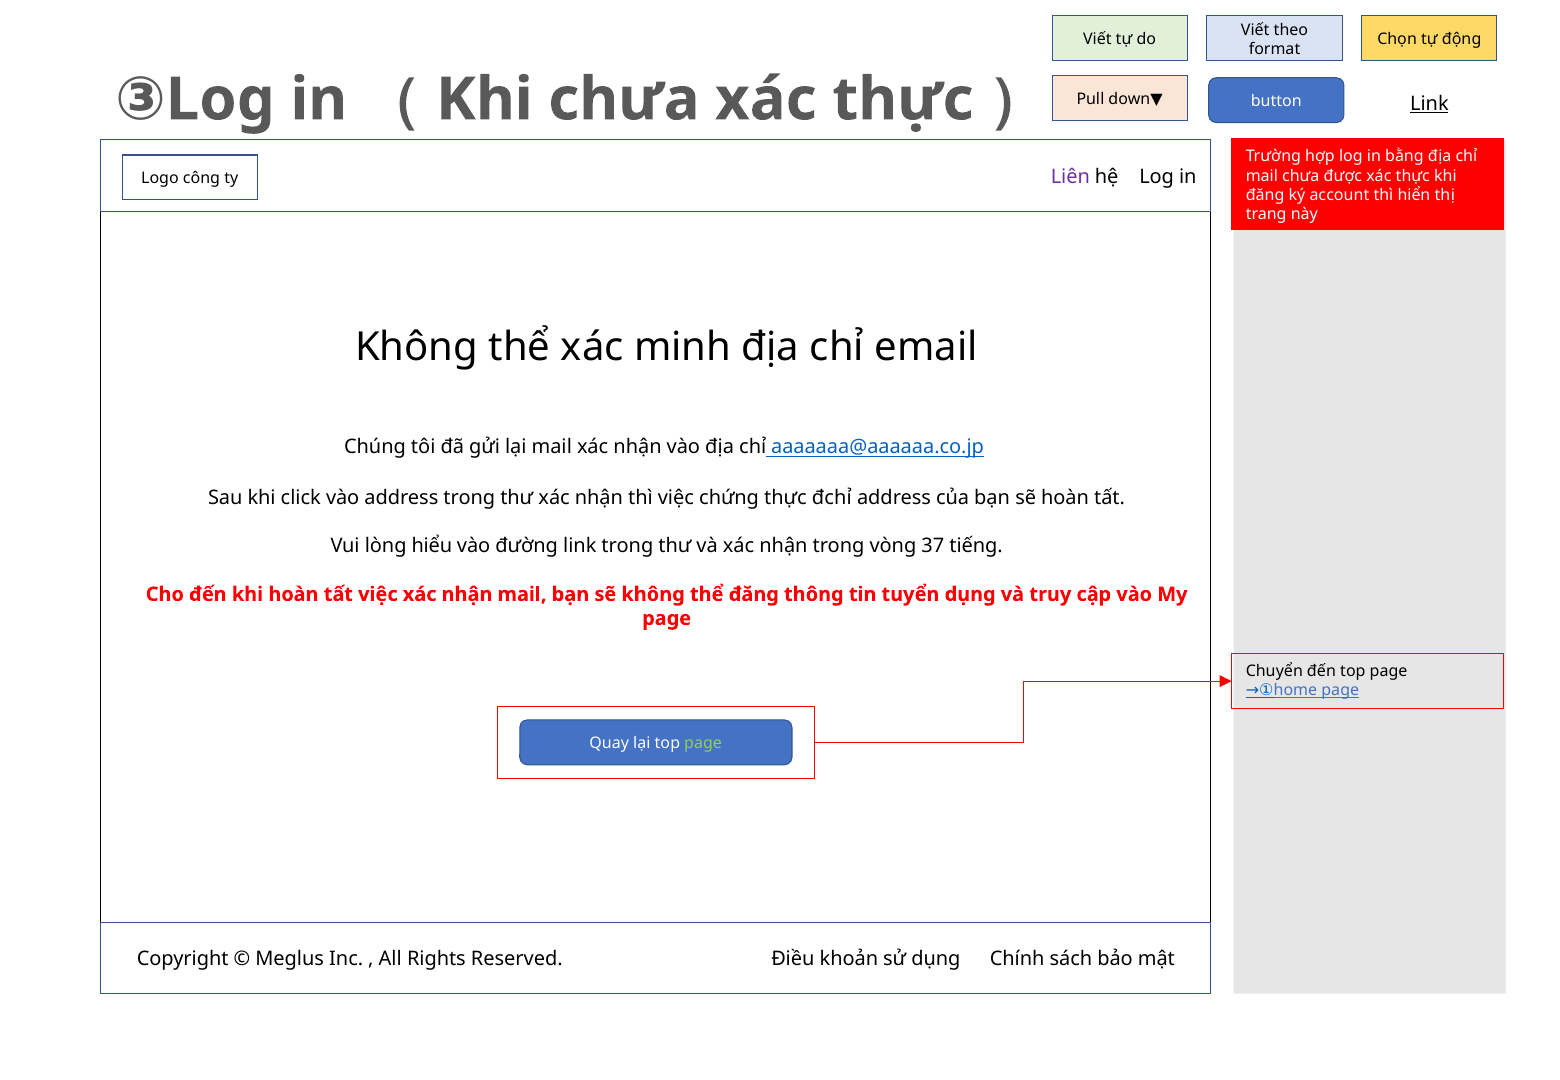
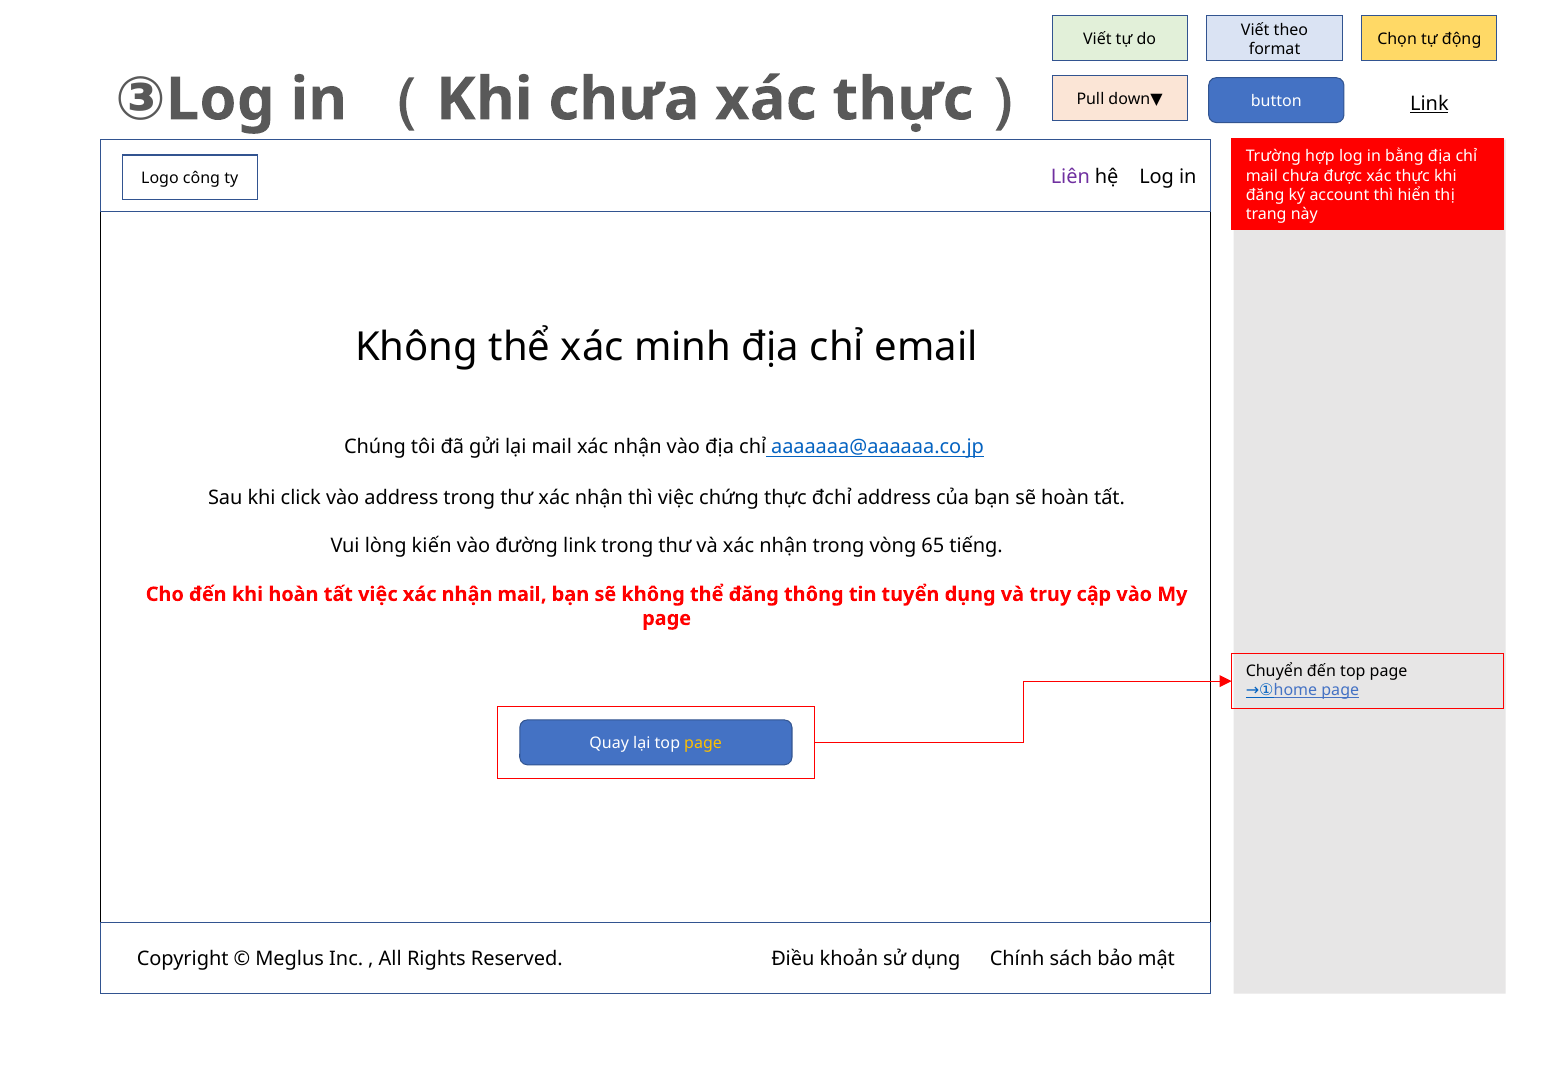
hiểu: hiểu -> kiến
37: 37 -> 65
page at (703, 743) colour: light green -> yellow
